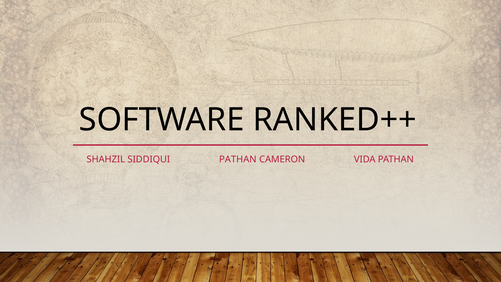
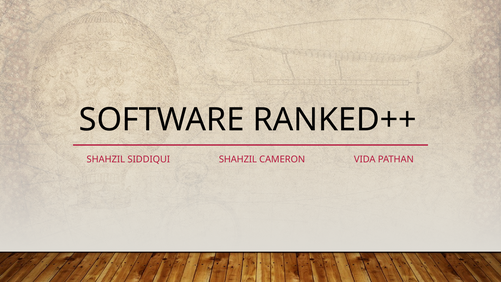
SIDDIQUI PATHAN: PATHAN -> SHAHZIL
